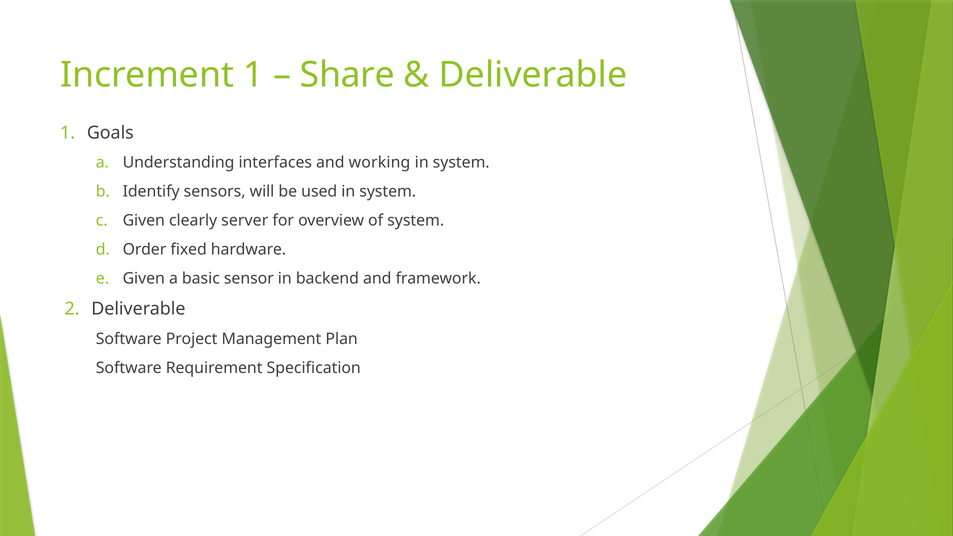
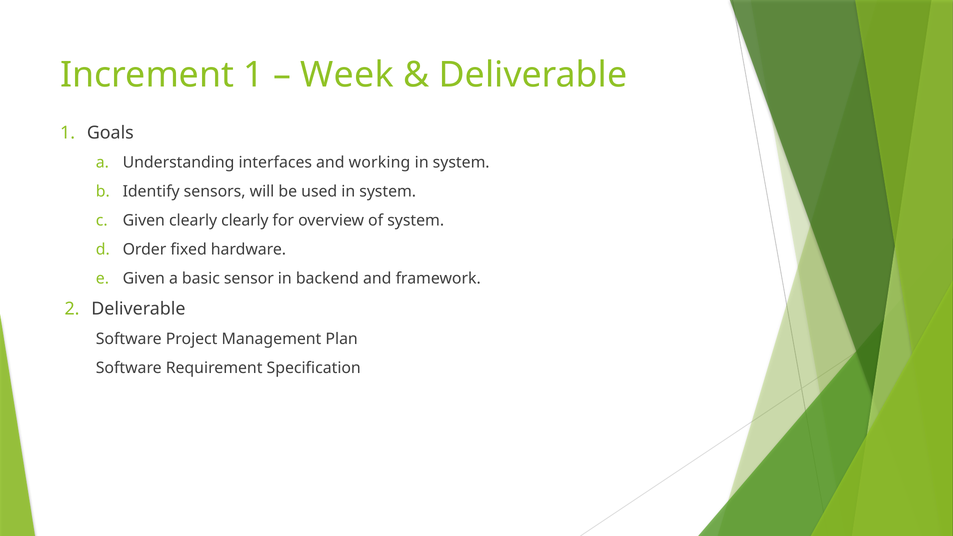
Share: Share -> Week
clearly server: server -> clearly
